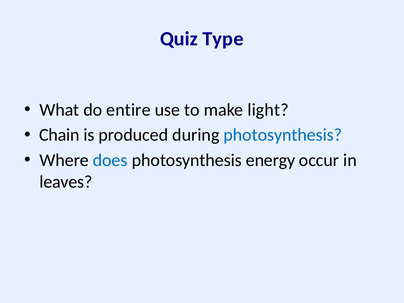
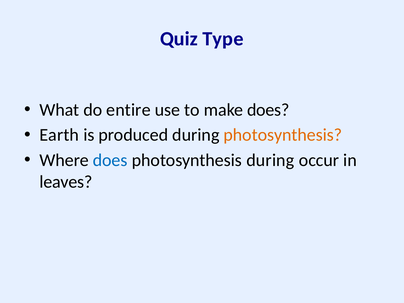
make light: light -> does
Chain: Chain -> Earth
photosynthesis at (283, 135) colour: blue -> orange
photosynthesis energy: energy -> during
